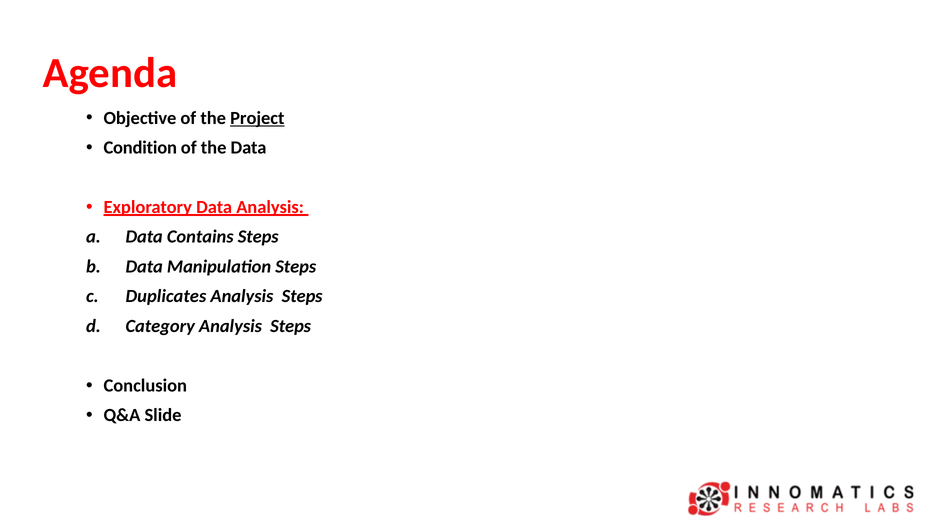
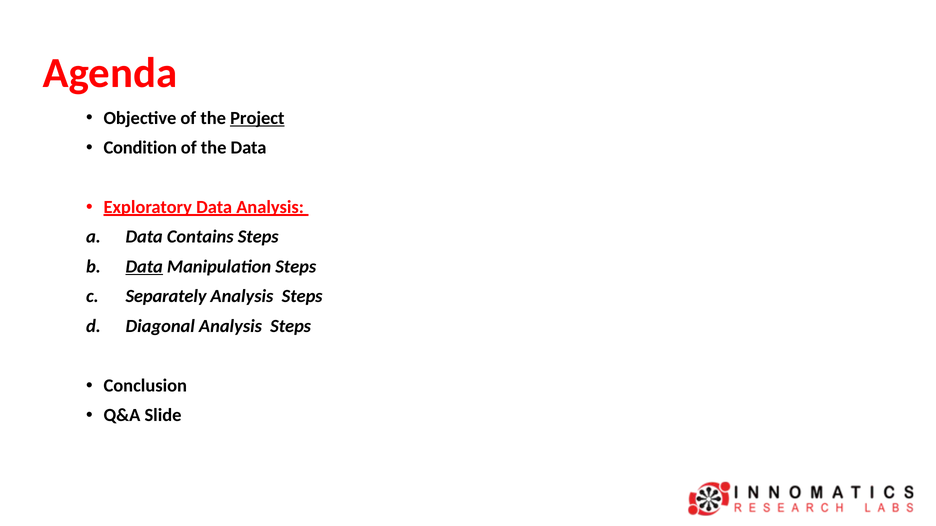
Data at (144, 267) underline: none -> present
Duplicates: Duplicates -> Separately
Category: Category -> Diagonal
